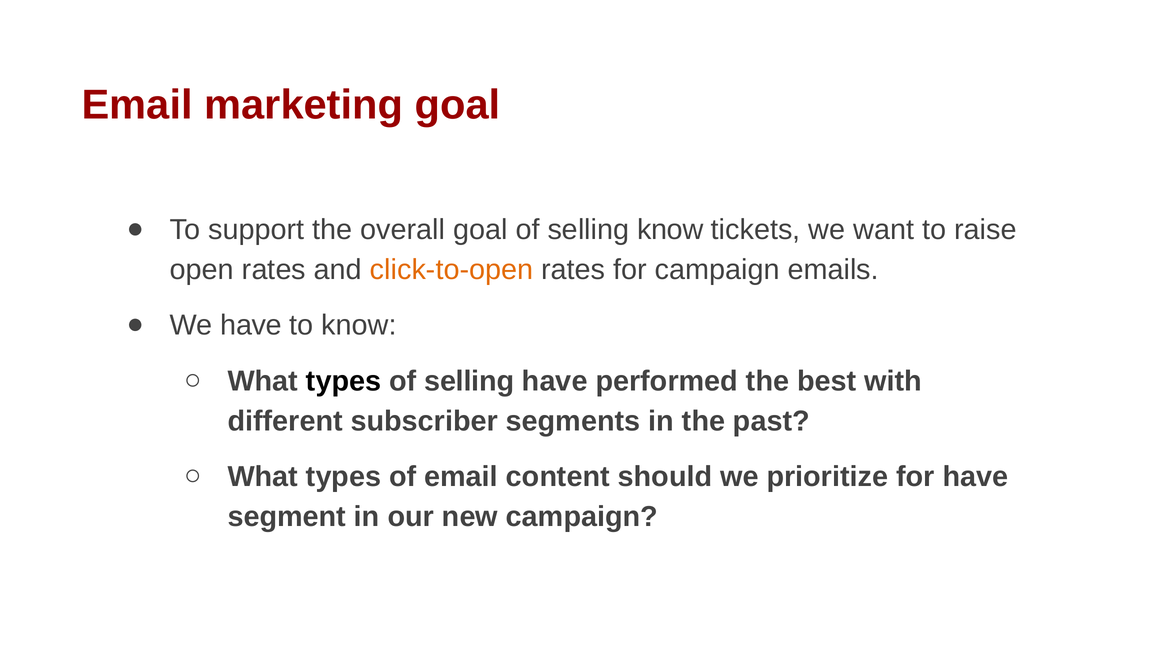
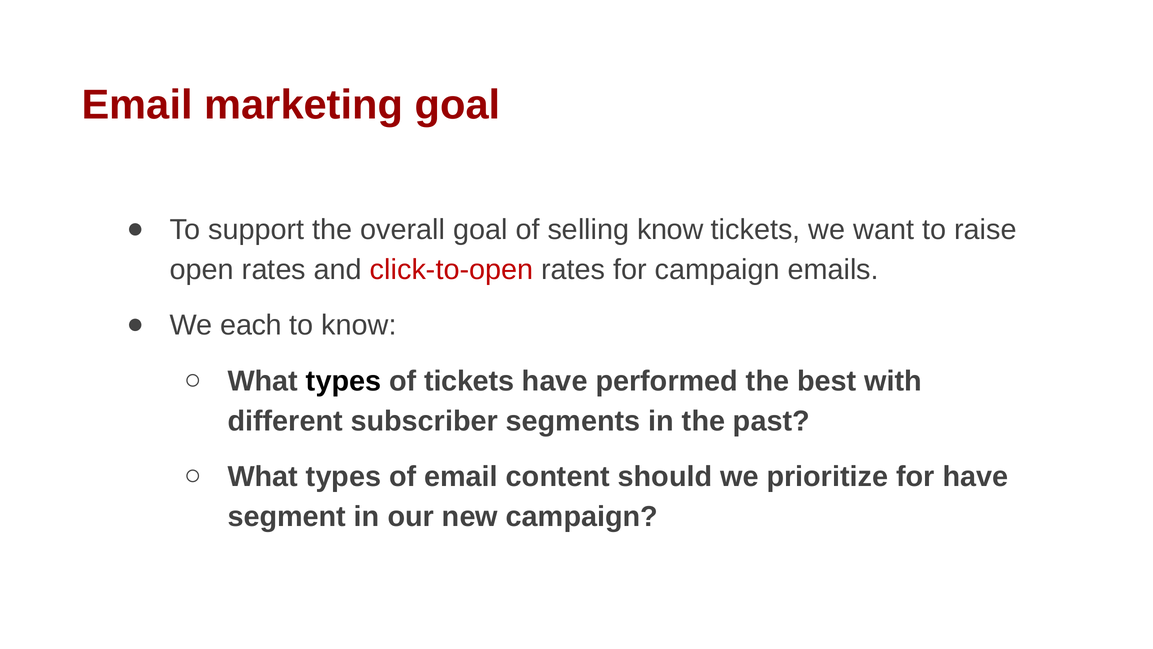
click-to-open colour: orange -> red
We have: have -> each
selling at (469, 381): selling -> tickets
